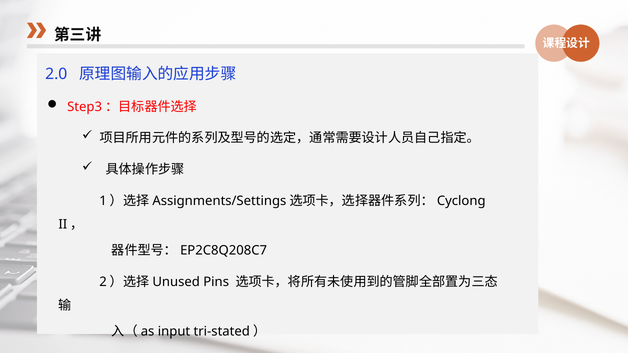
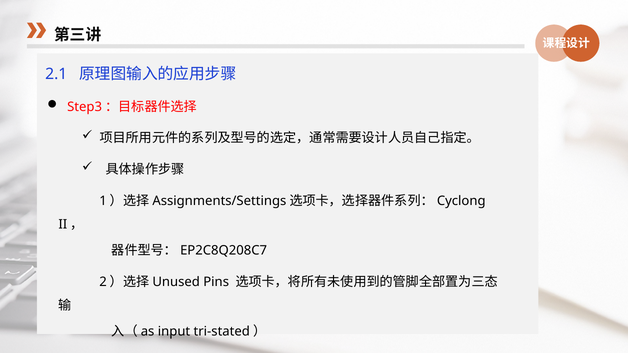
2.0: 2.0 -> 2.1
